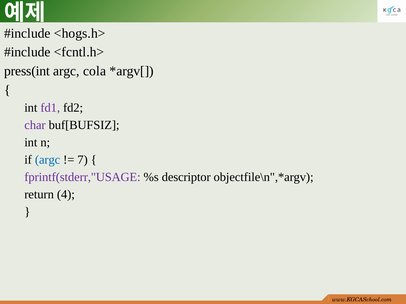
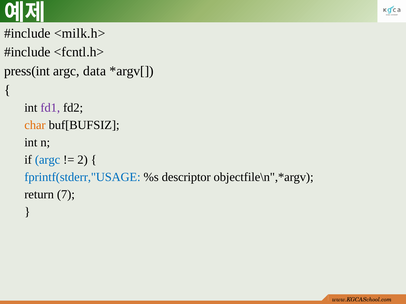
<hogs.h>: <hogs.h> -> <milk.h>
cola: cola -> data
char colour: purple -> orange
7: 7 -> 2
fprintf(stderr,"USAGE colour: purple -> blue
4: 4 -> 7
